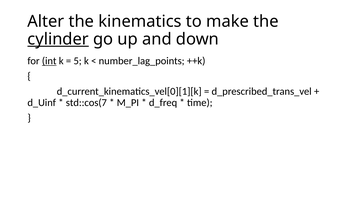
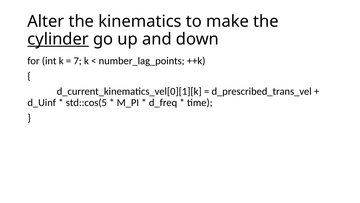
int underline: present -> none
5: 5 -> 7
std::cos(7: std::cos(7 -> std::cos(5
